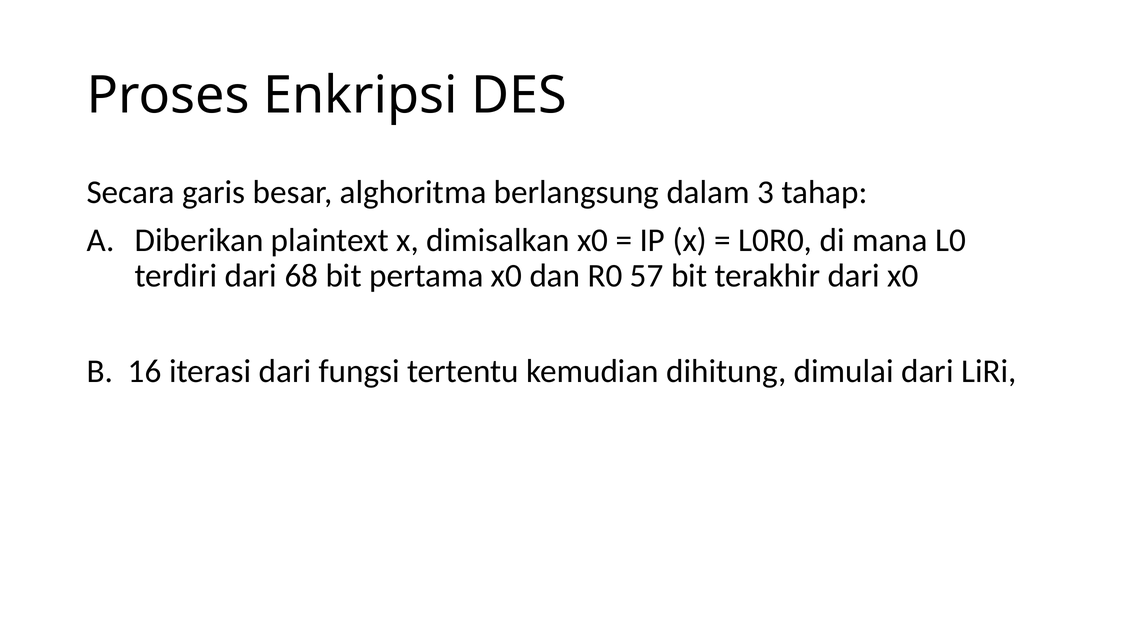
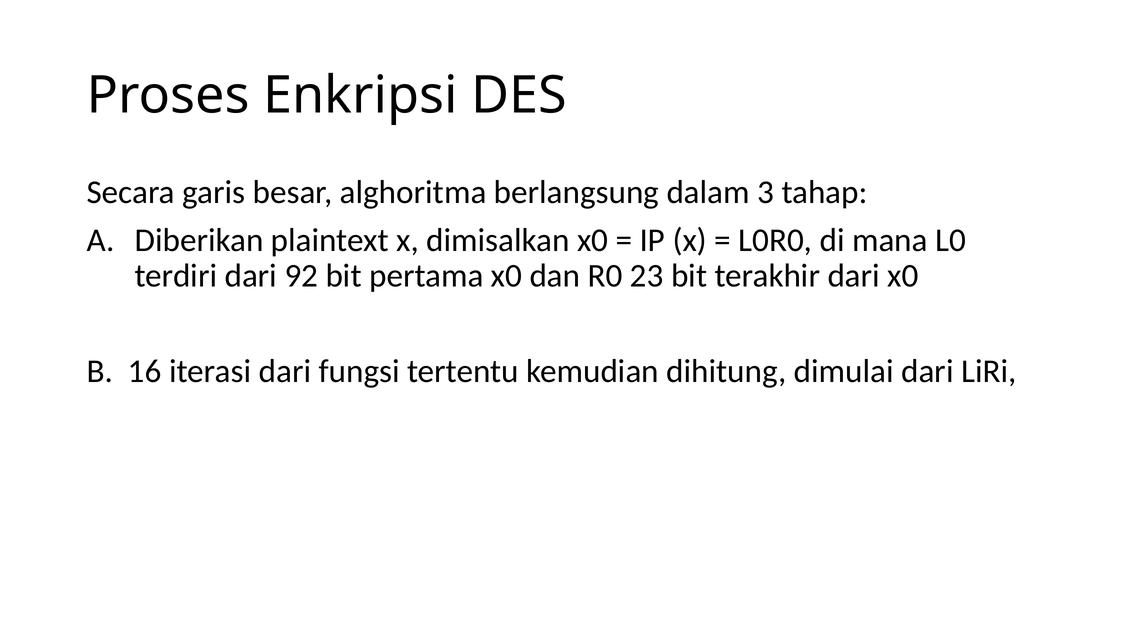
68: 68 -> 92
57: 57 -> 23
